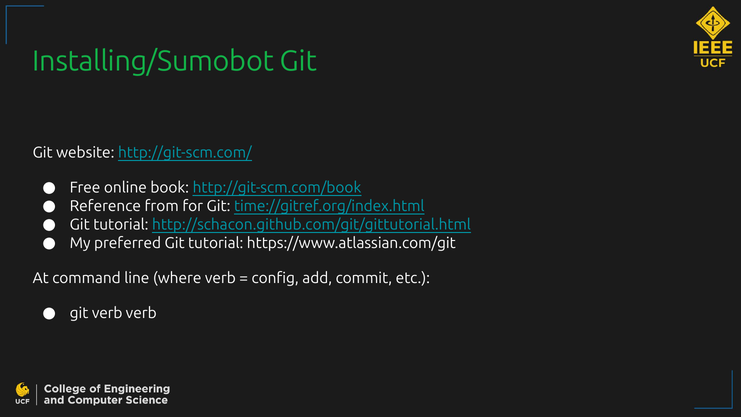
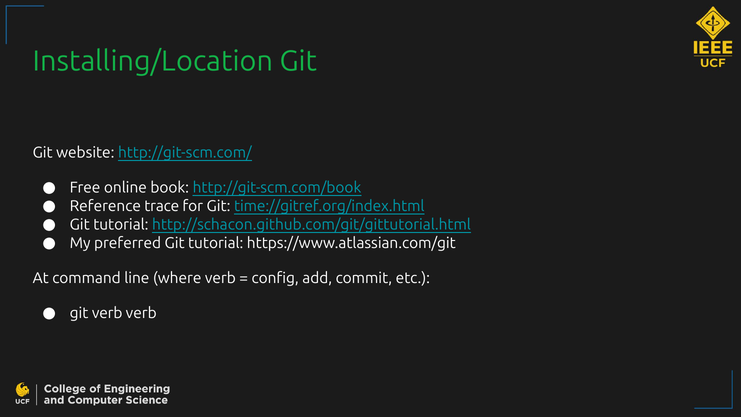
Installing/Sumobot: Installing/Sumobot -> Installing/Location
from: from -> trace
